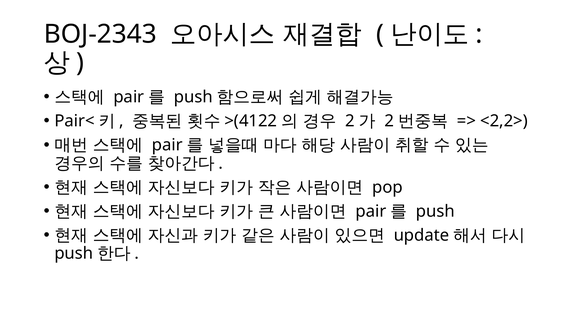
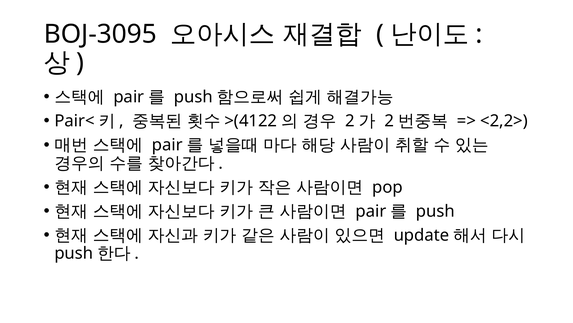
BOJ-2343: BOJ-2343 -> BOJ-3095
